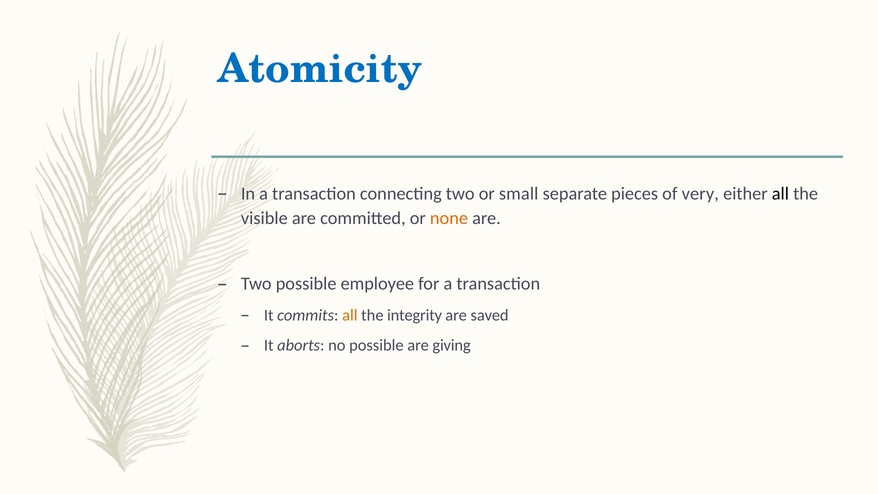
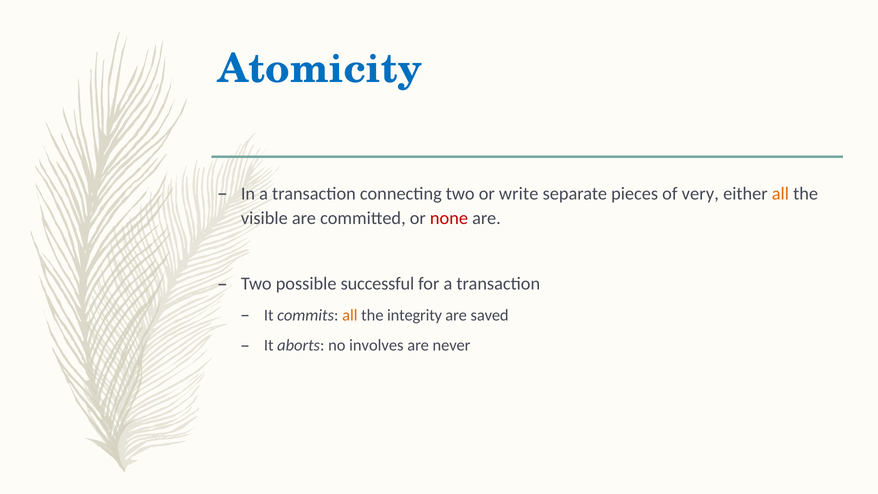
small: small -> write
all at (780, 194) colour: black -> orange
none colour: orange -> red
employee: employee -> successful
no possible: possible -> involves
giving: giving -> never
